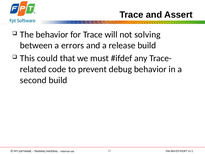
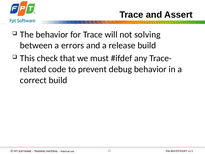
could: could -> check
second: second -> correct
